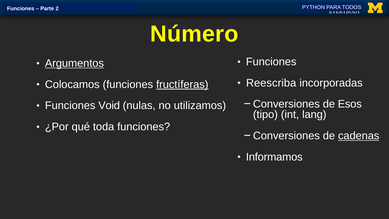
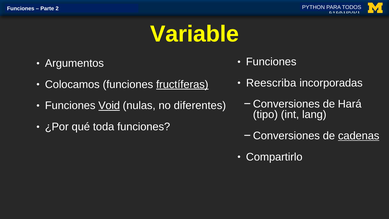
Número: Número -> Variable
Argumentos underline: present -> none
Esos: Esos -> Hará
Void underline: none -> present
utilizamos: utilizamos -> diferentes
Informamos: Informamos -> Compartirlo
